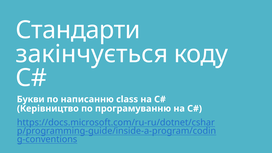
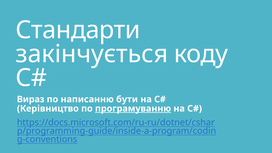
Букви: Букви -> Вираз
class: class -> бути
програмуванню underline: none -> present
